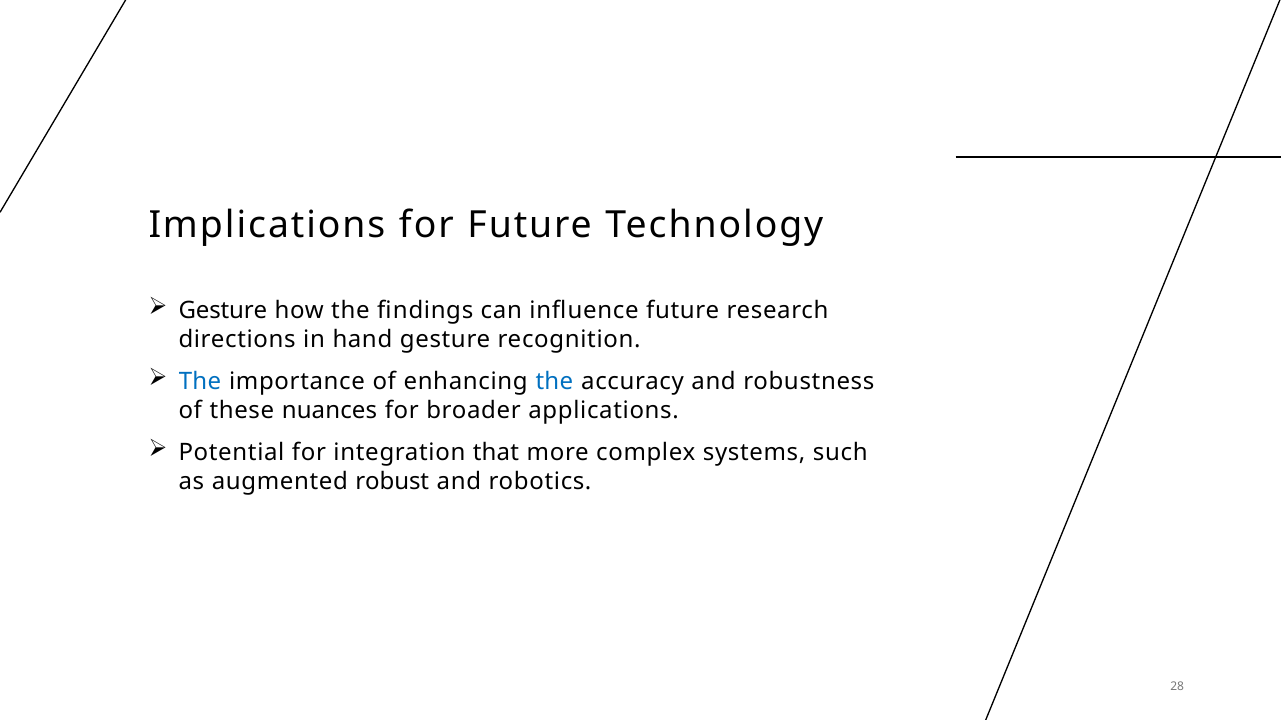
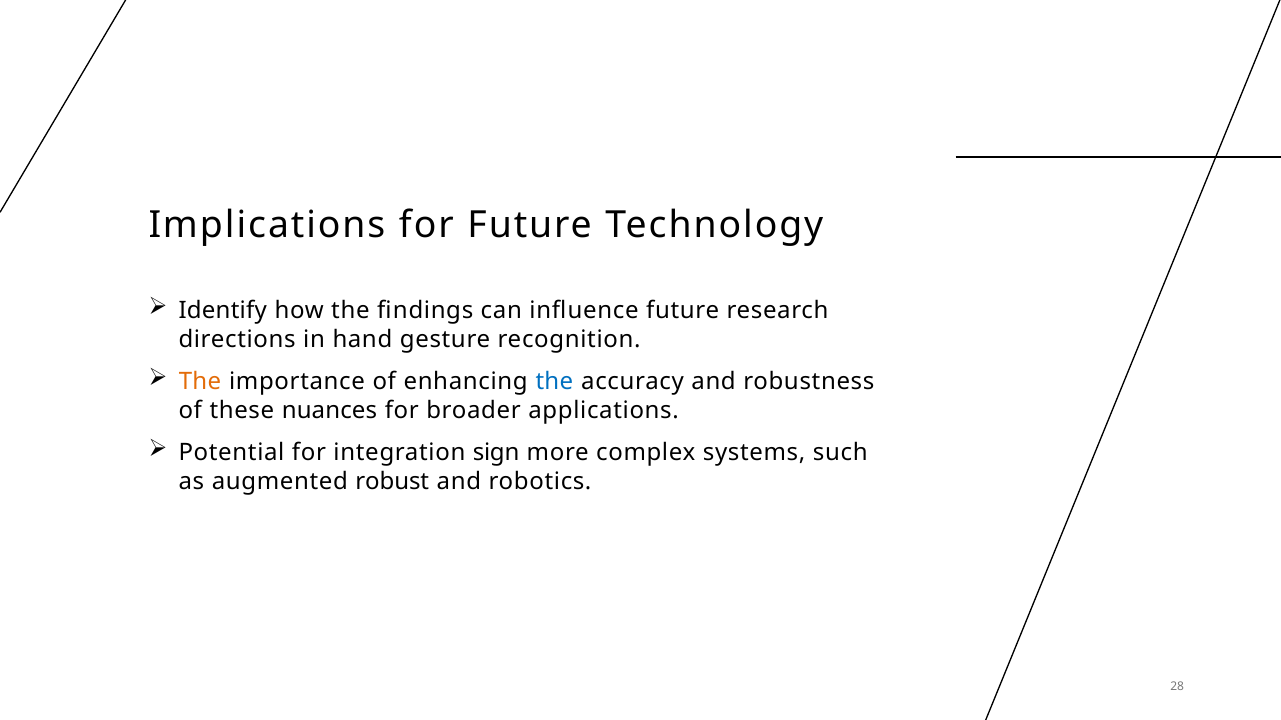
Gesture at (223, 311): Gesture -> Identify
The at (200, 382) colour: blue -> orange
that: that -> sign
